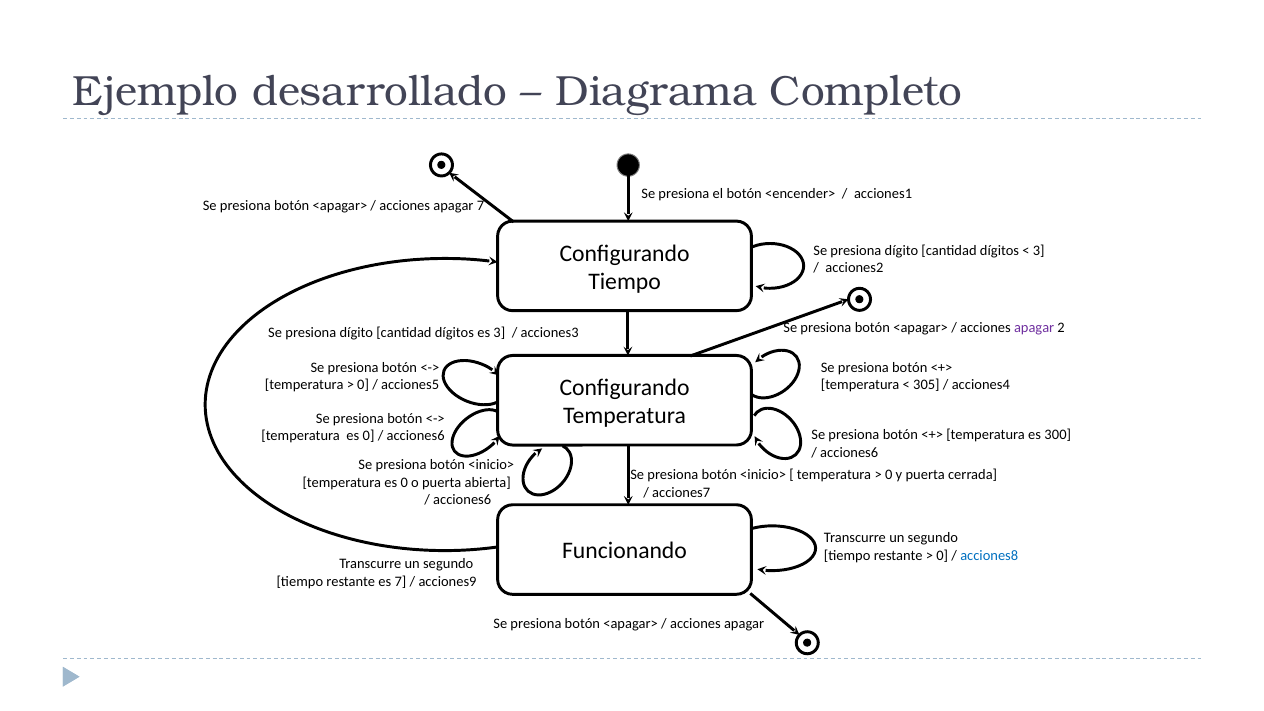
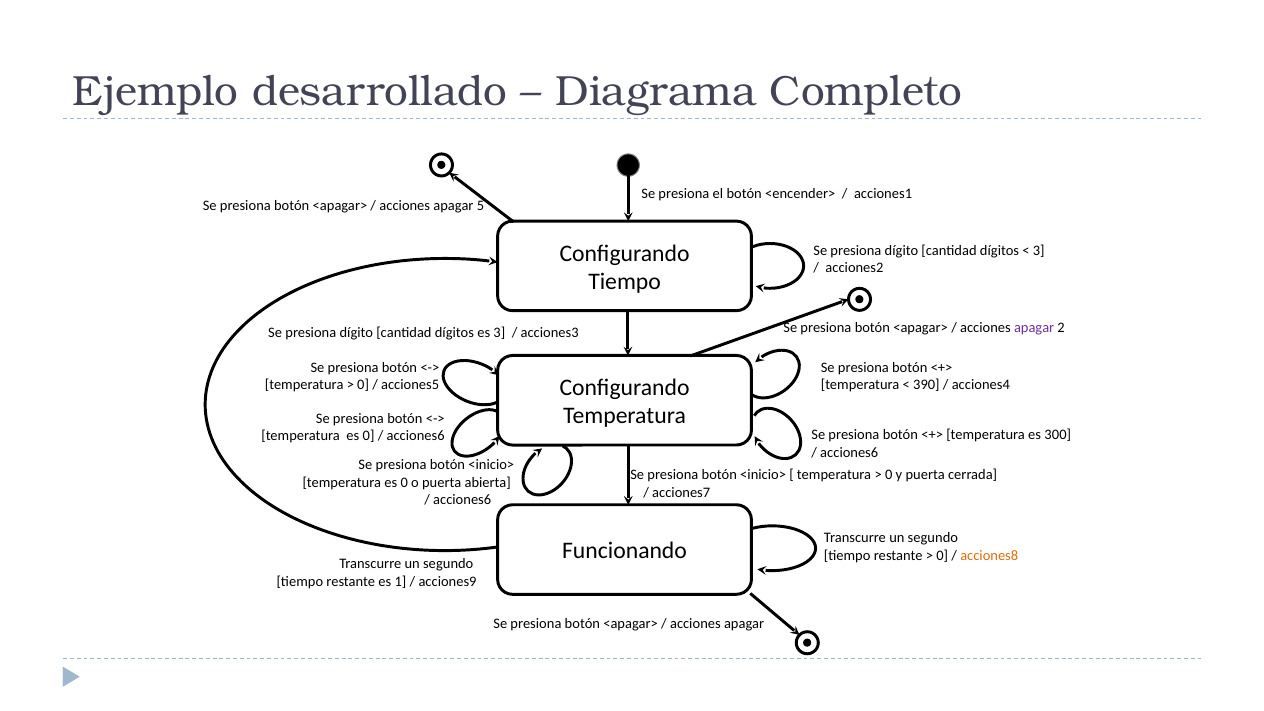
apagar 7: 7 -> 5
305: 305 -> 390
acciones8 colour: blue -> orange
es 7: 7 -> 1
